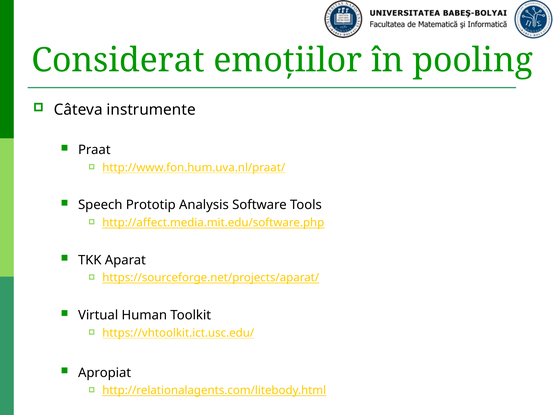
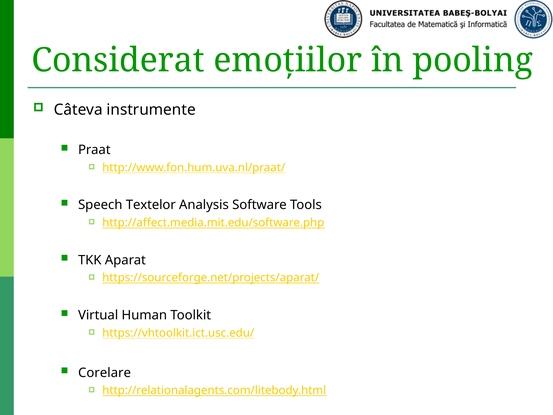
Prototip: Prototip -> Textelor
Apropiat: Apropiat -> Corelare
